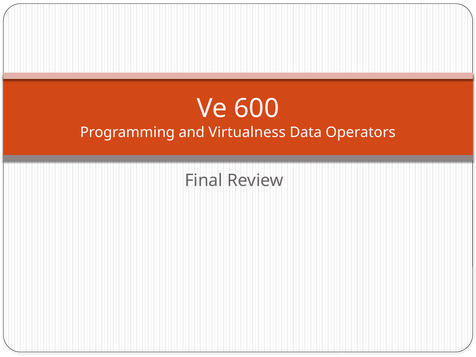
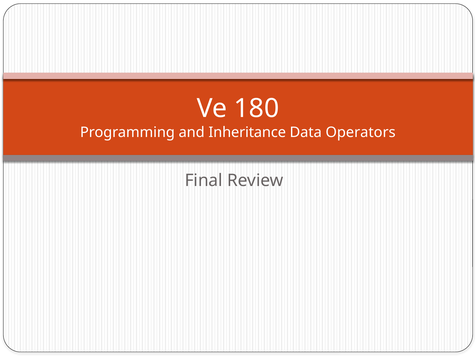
600: 600 -> 180
Virtualness: Virtualness -> Inheritance
